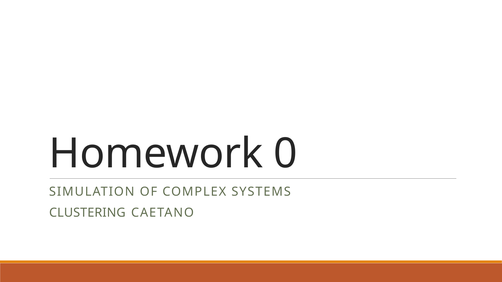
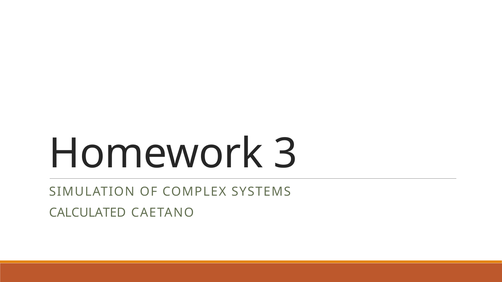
0: 0 -> 3
CLUSTERING: CLUSTERING -> CALCULATED
